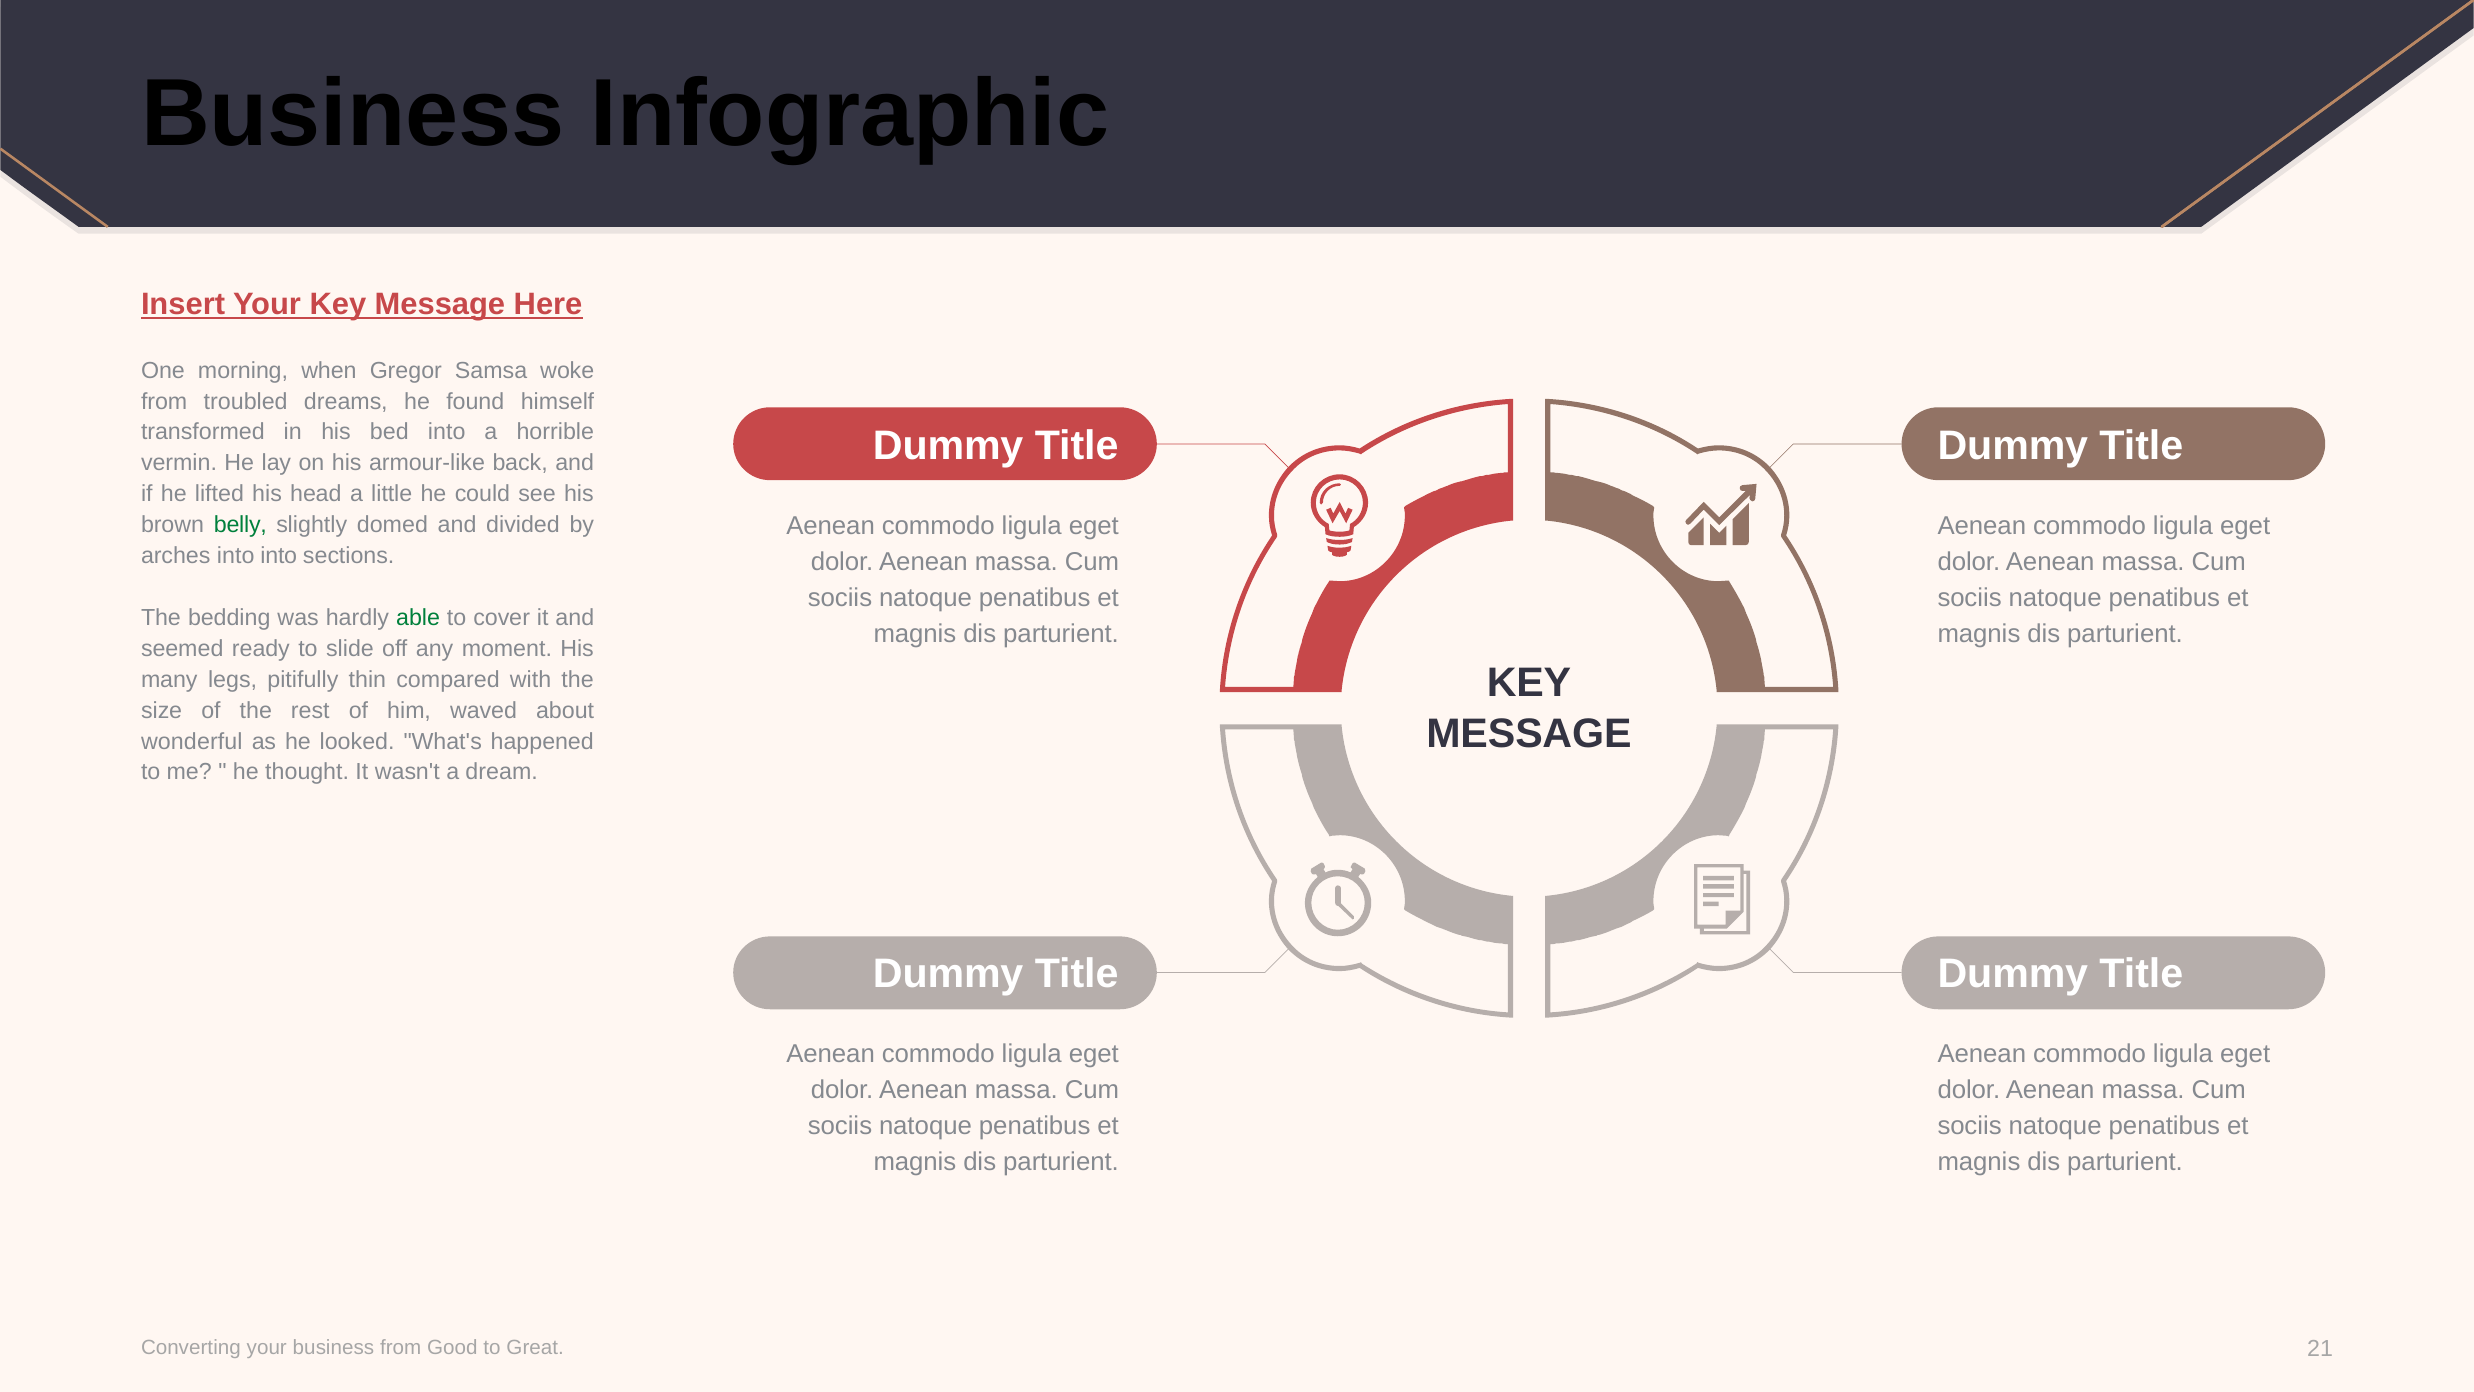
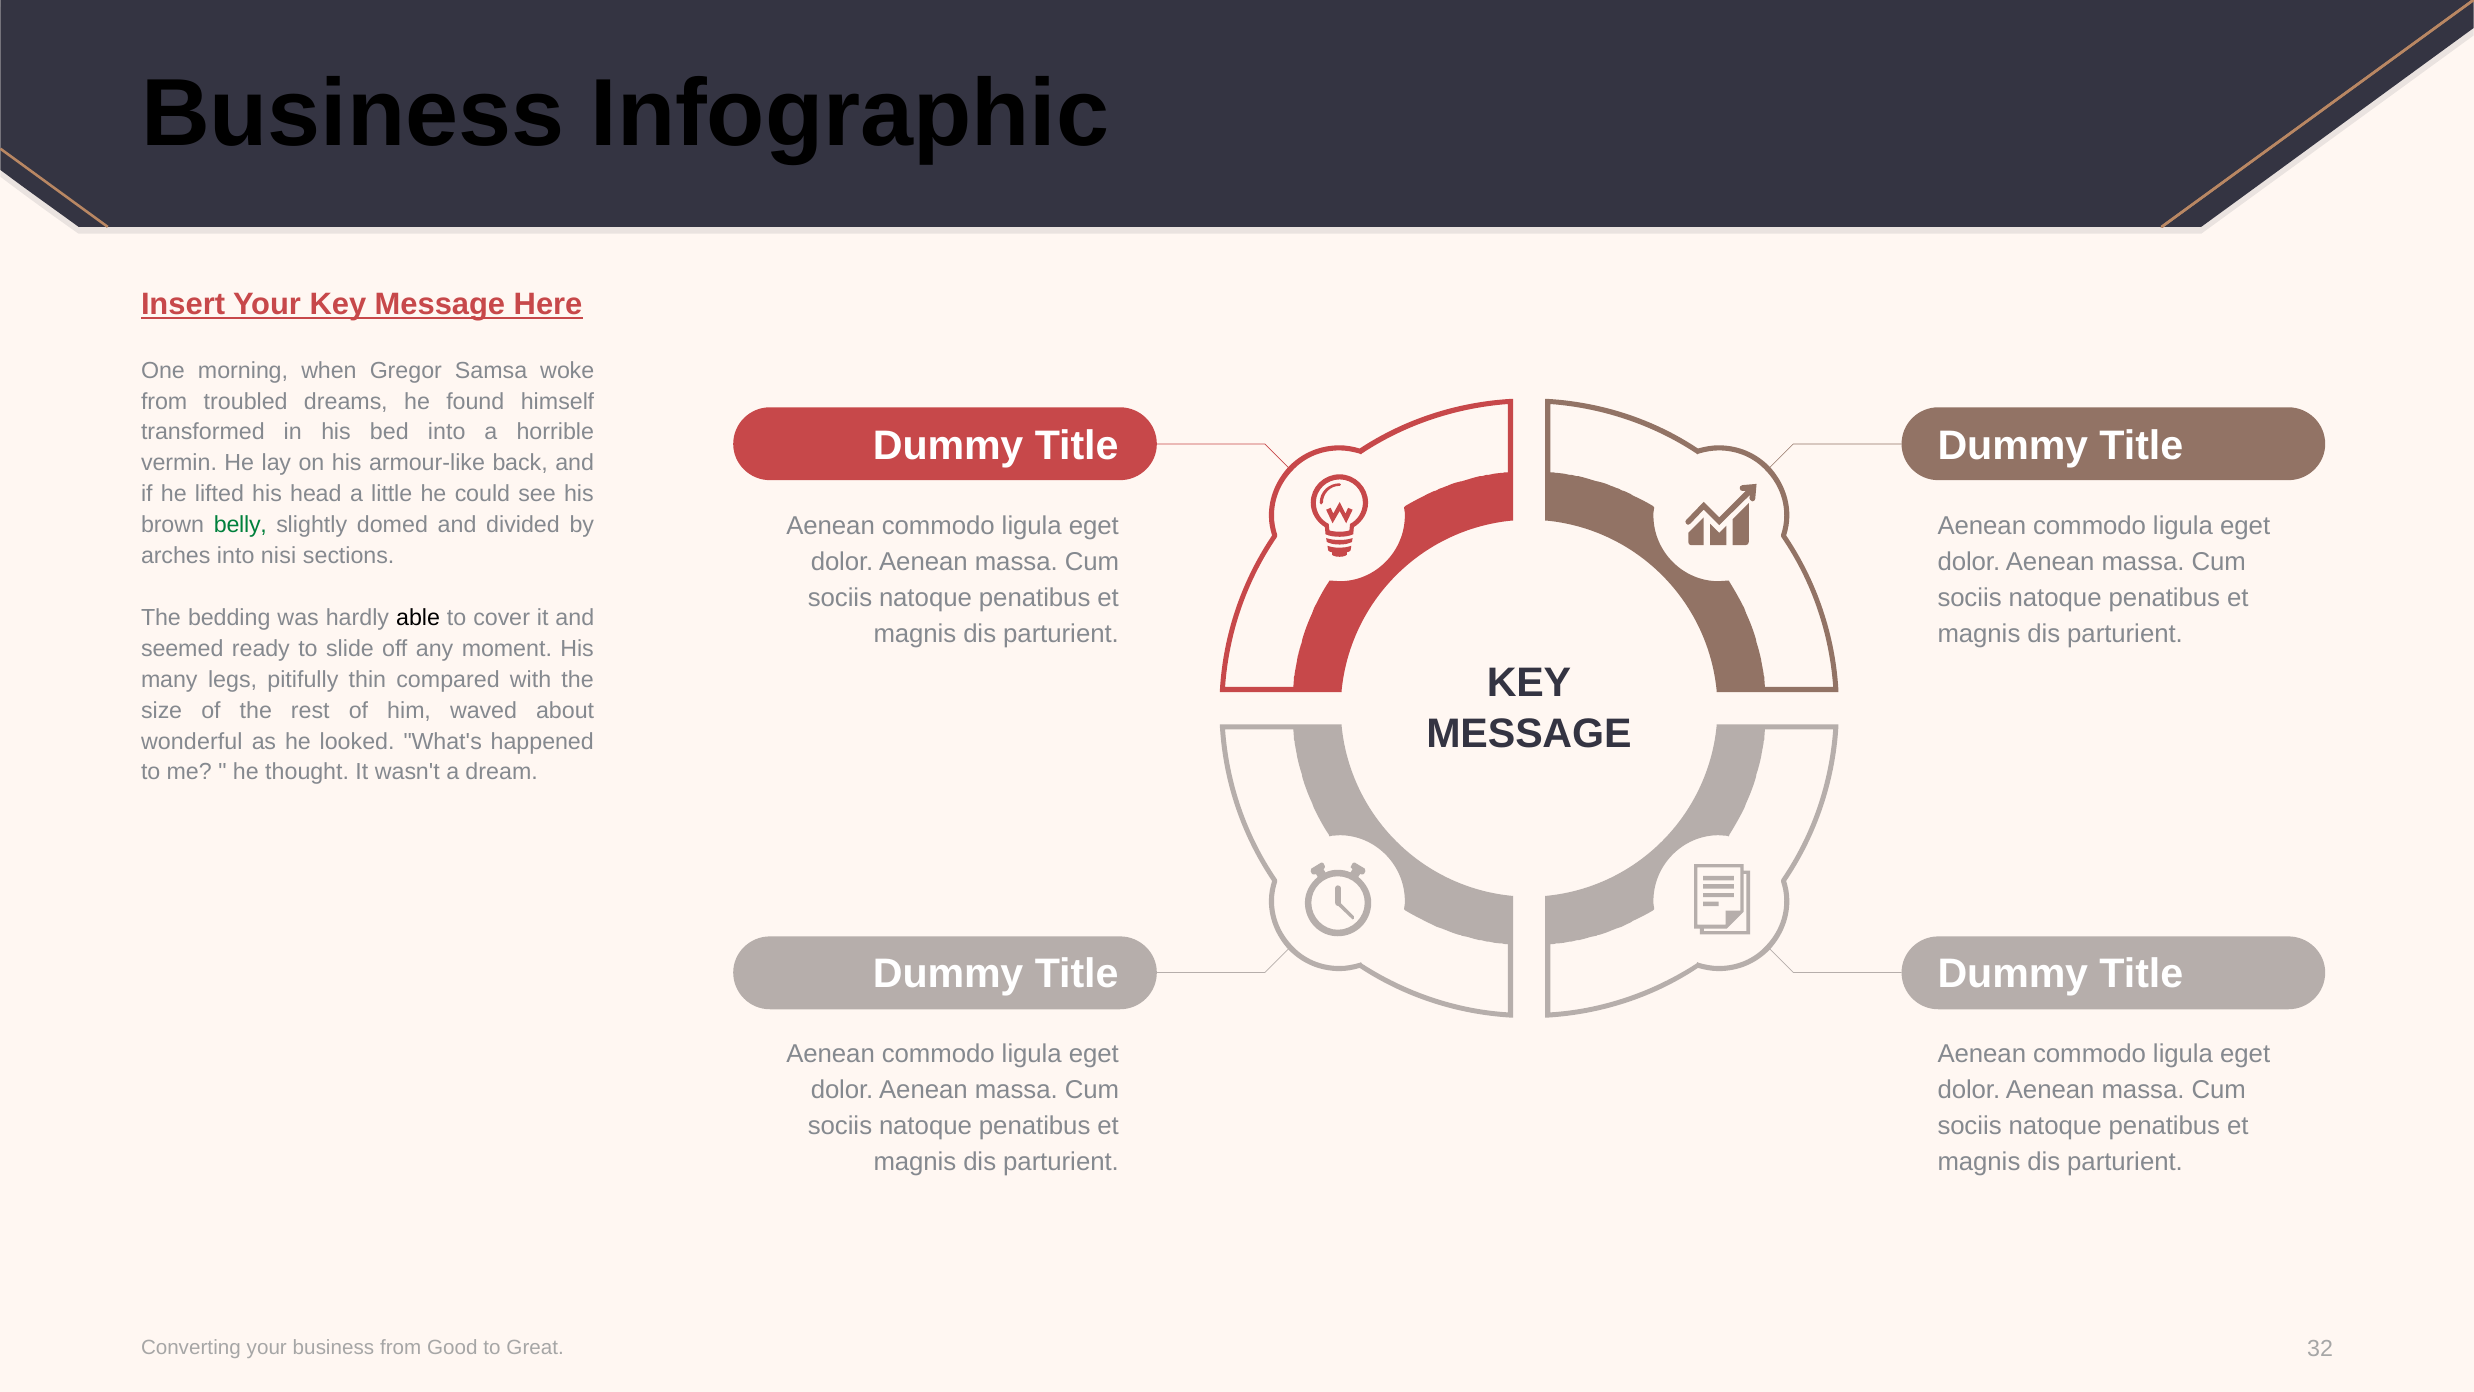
into into: into -> nisi
able colour: green -> black
21: 21 -> 32
